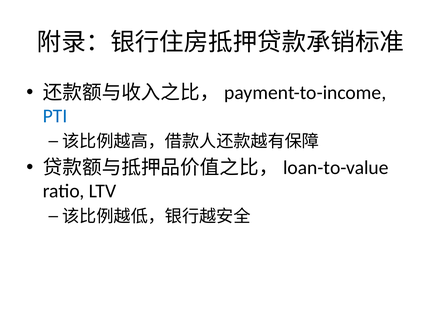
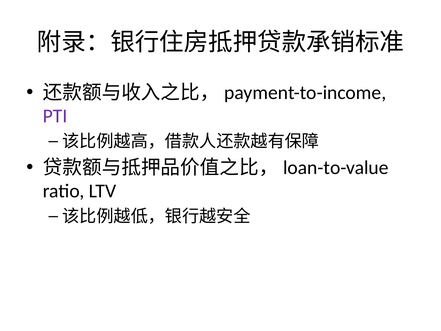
PTI colour: blue -> purple
